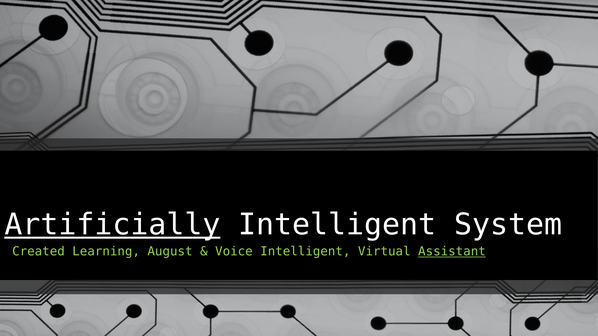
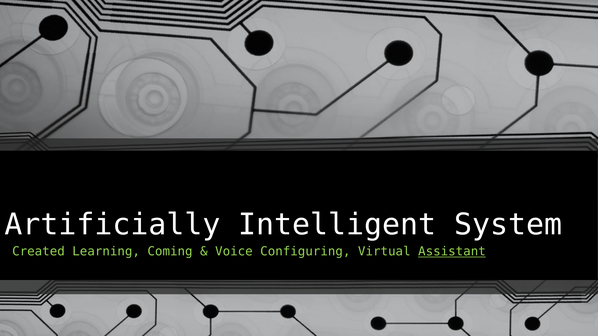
Artificially underline: present -> none
August: August -> Coming
Voice Intelligent: Intelligent -> Configuring
